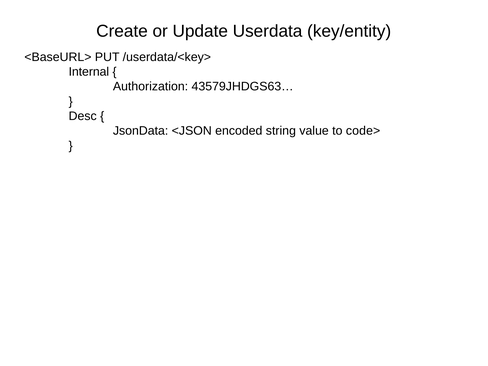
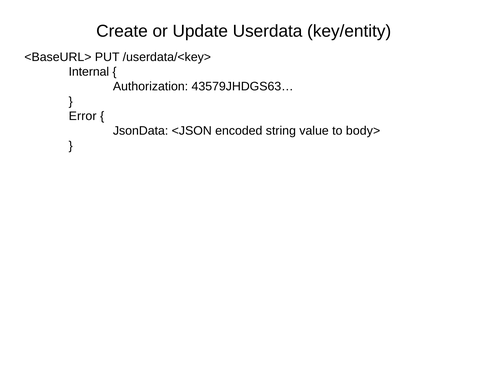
Desc: Desc -> Error
code>: code> -> body>
